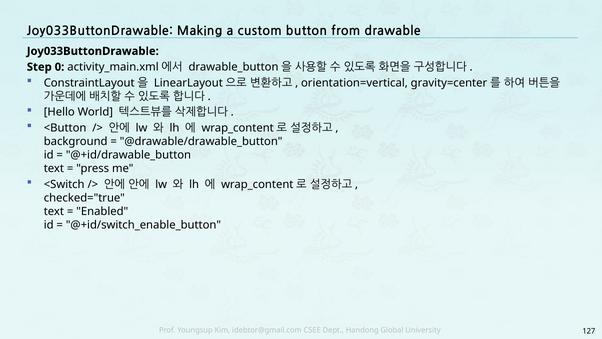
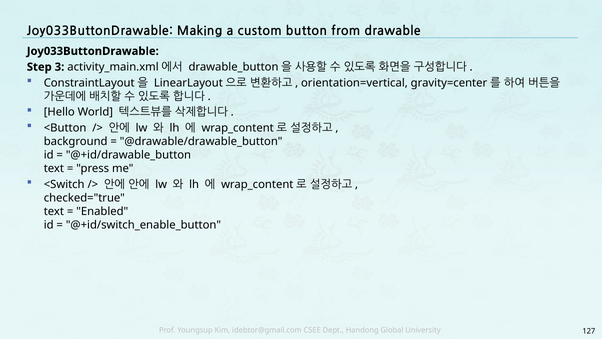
0: 0 -> 3
